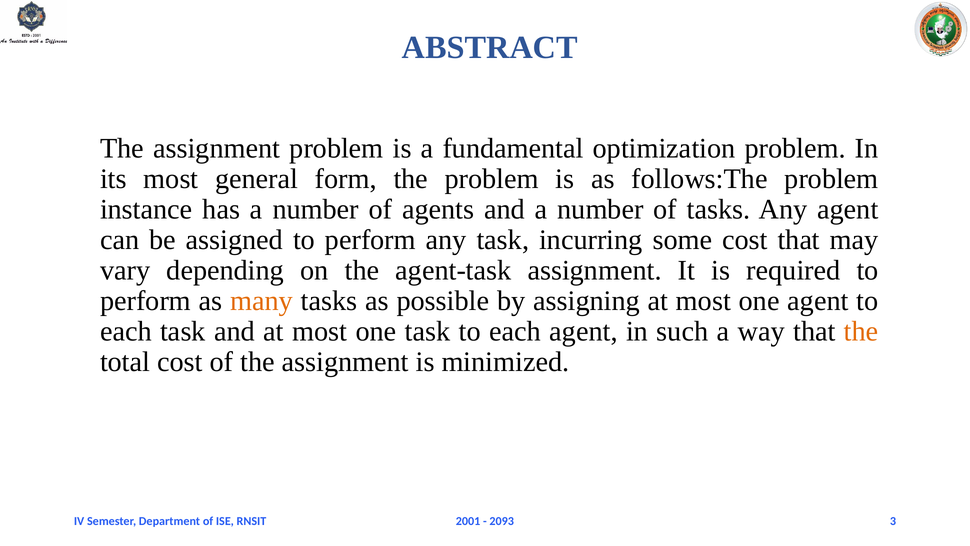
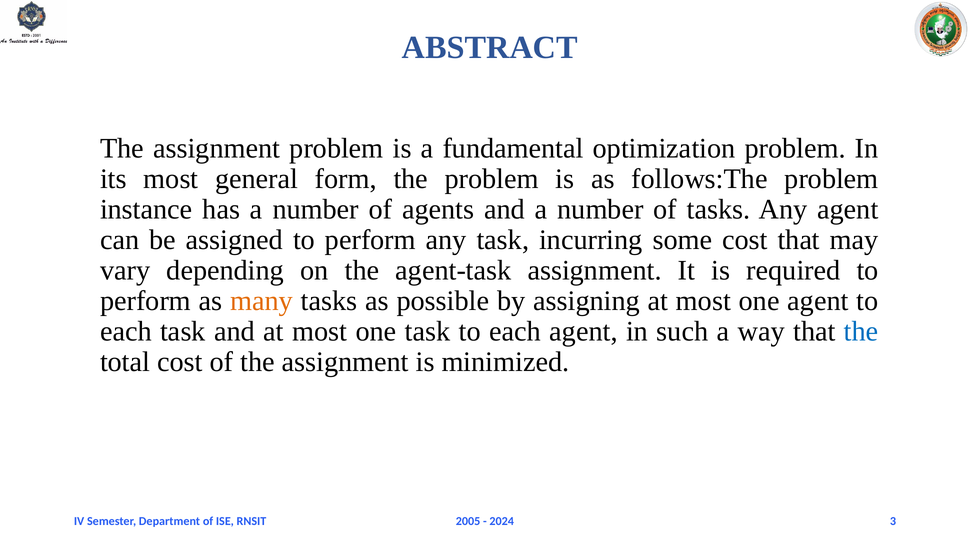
the at (861, 331) colour: orange -> blue
2001: 2001 -> 2005
2093: 2093 -> 2024
